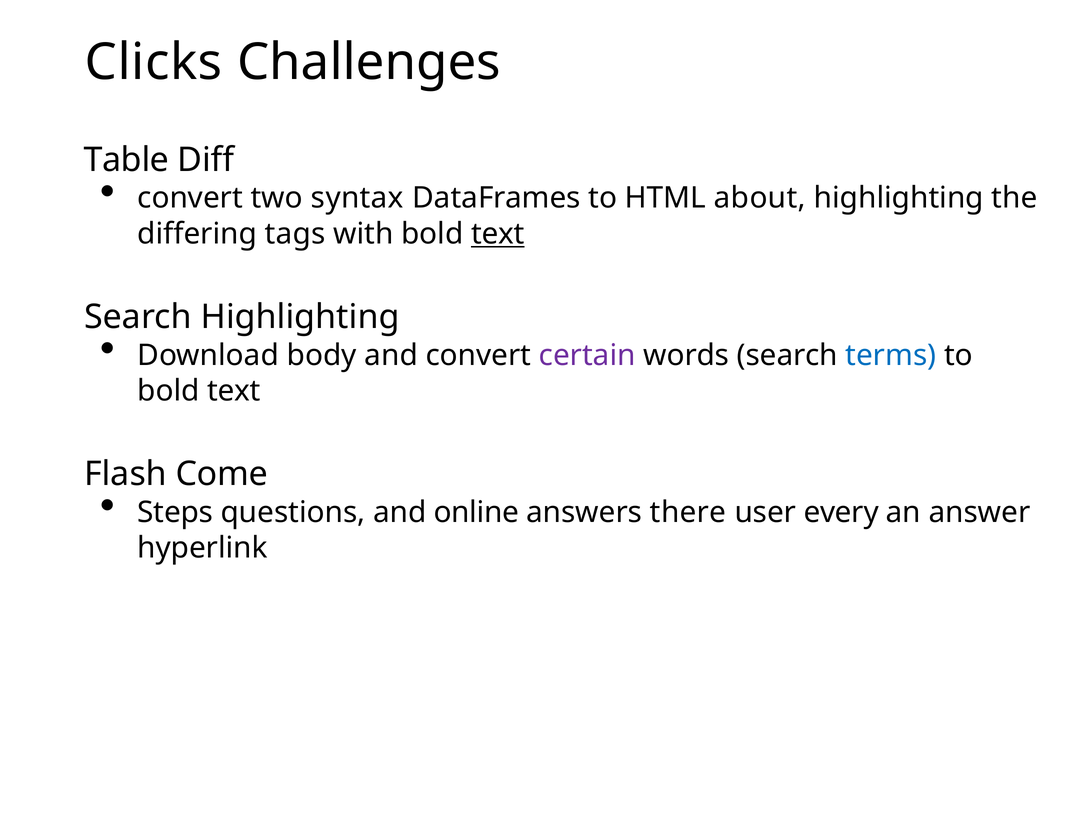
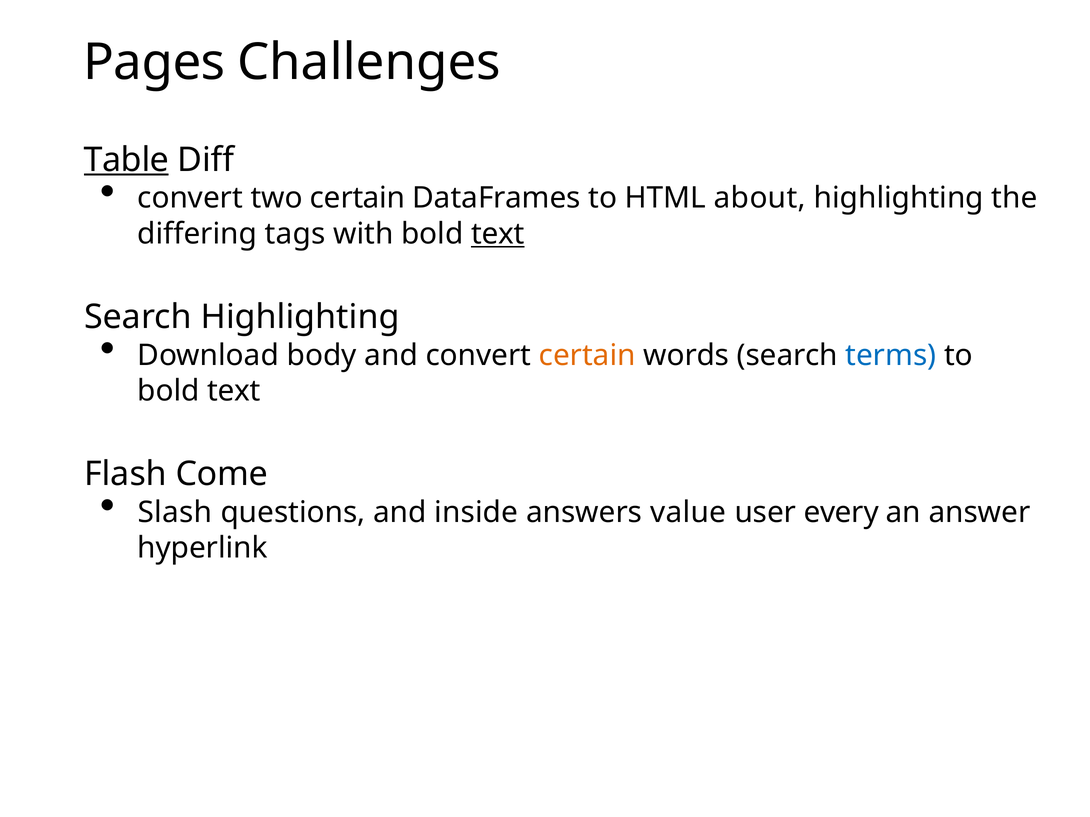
Clicks: Clicks -> Pages
Table underline: none -> present
two syntax: syntax -> certain
certain at (587, 355) colour: purple -> orange
Steps: Steps -> Slash
online: online -> inside
there: there -> value
